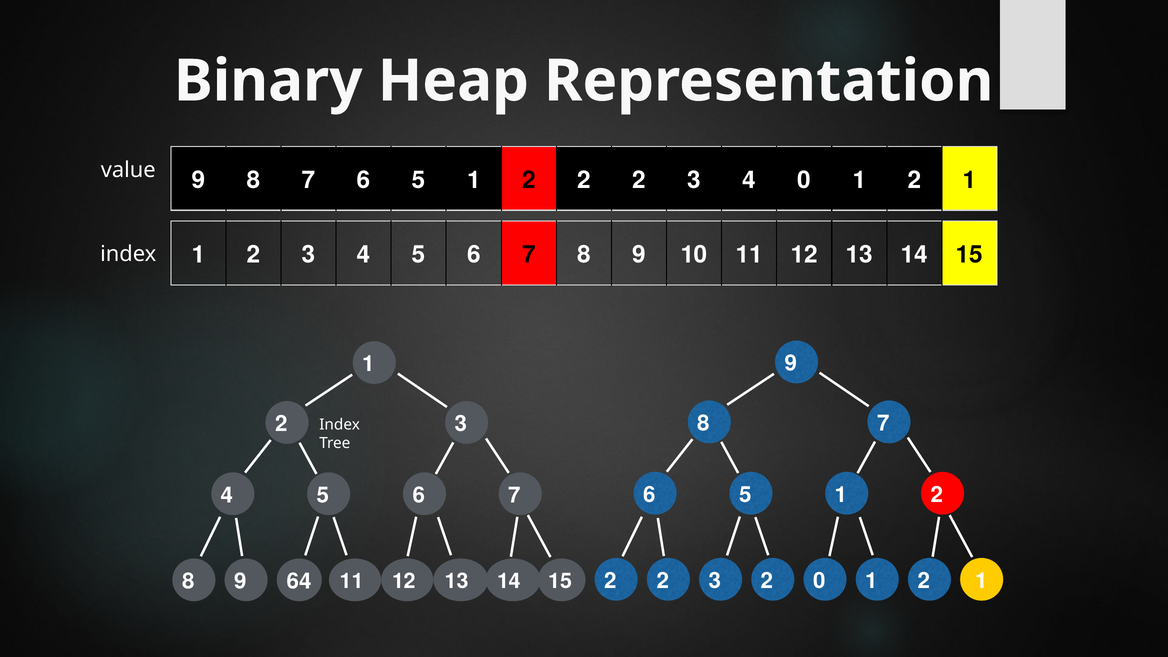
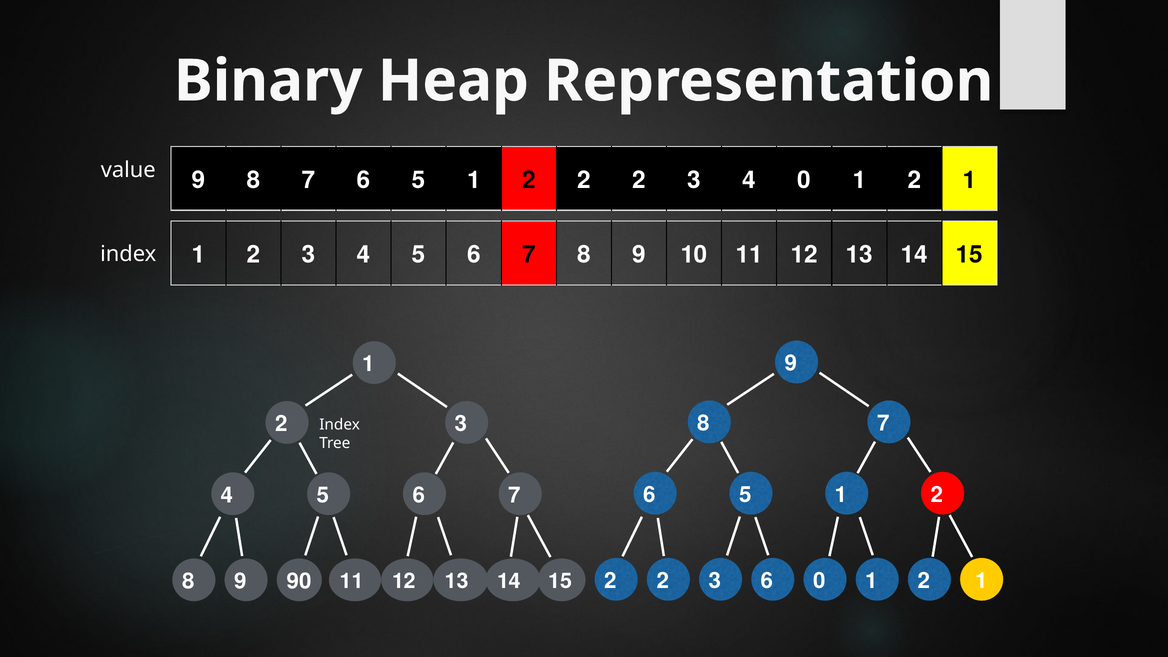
3 2: 2 -> 6
64: 64 -> 90
